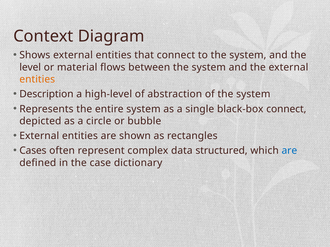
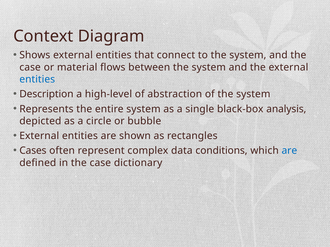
level at (30, 67): level -> case
entities at (37, 79) colour: orange -> blue
black-box connect: connect -> analysis
structured: structured -> conditions
